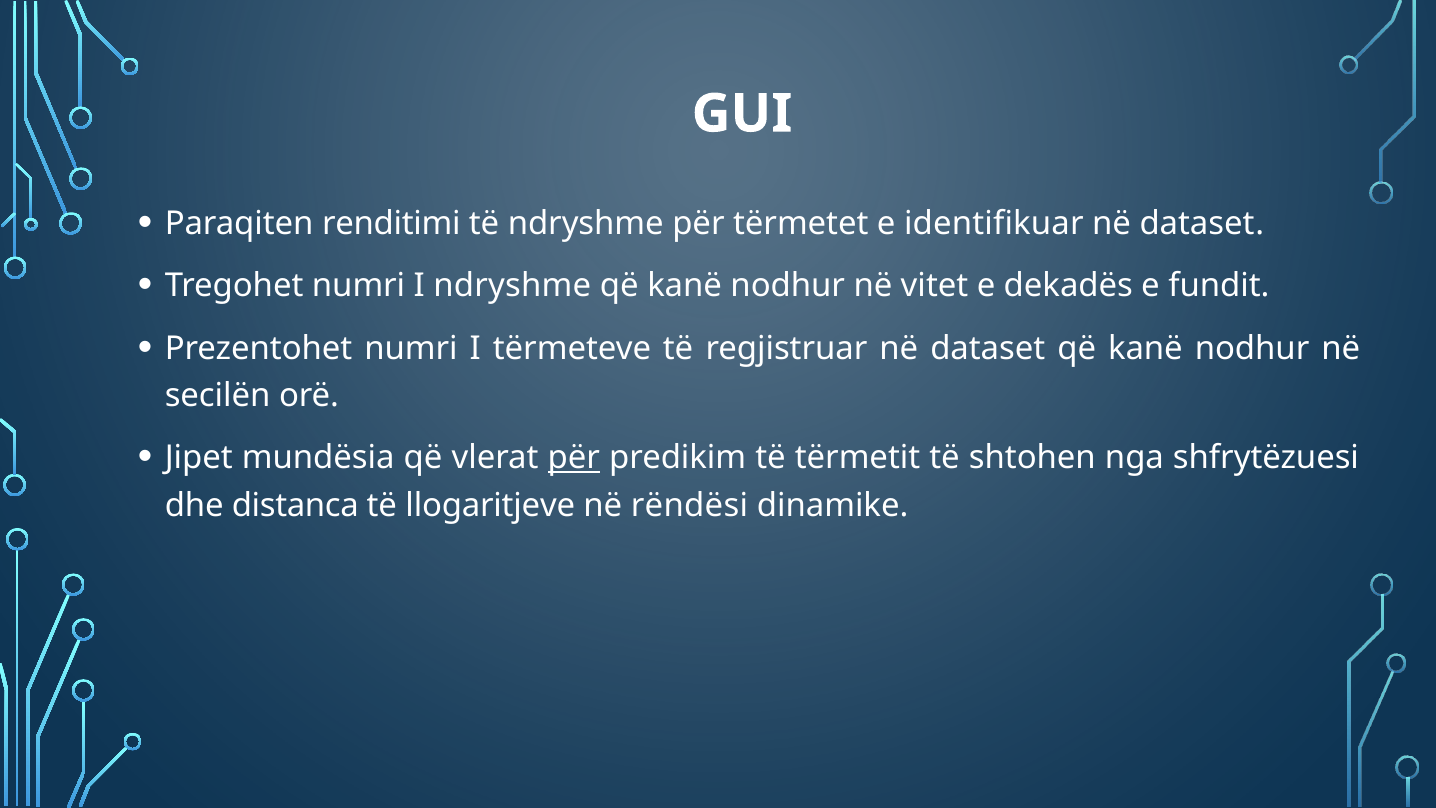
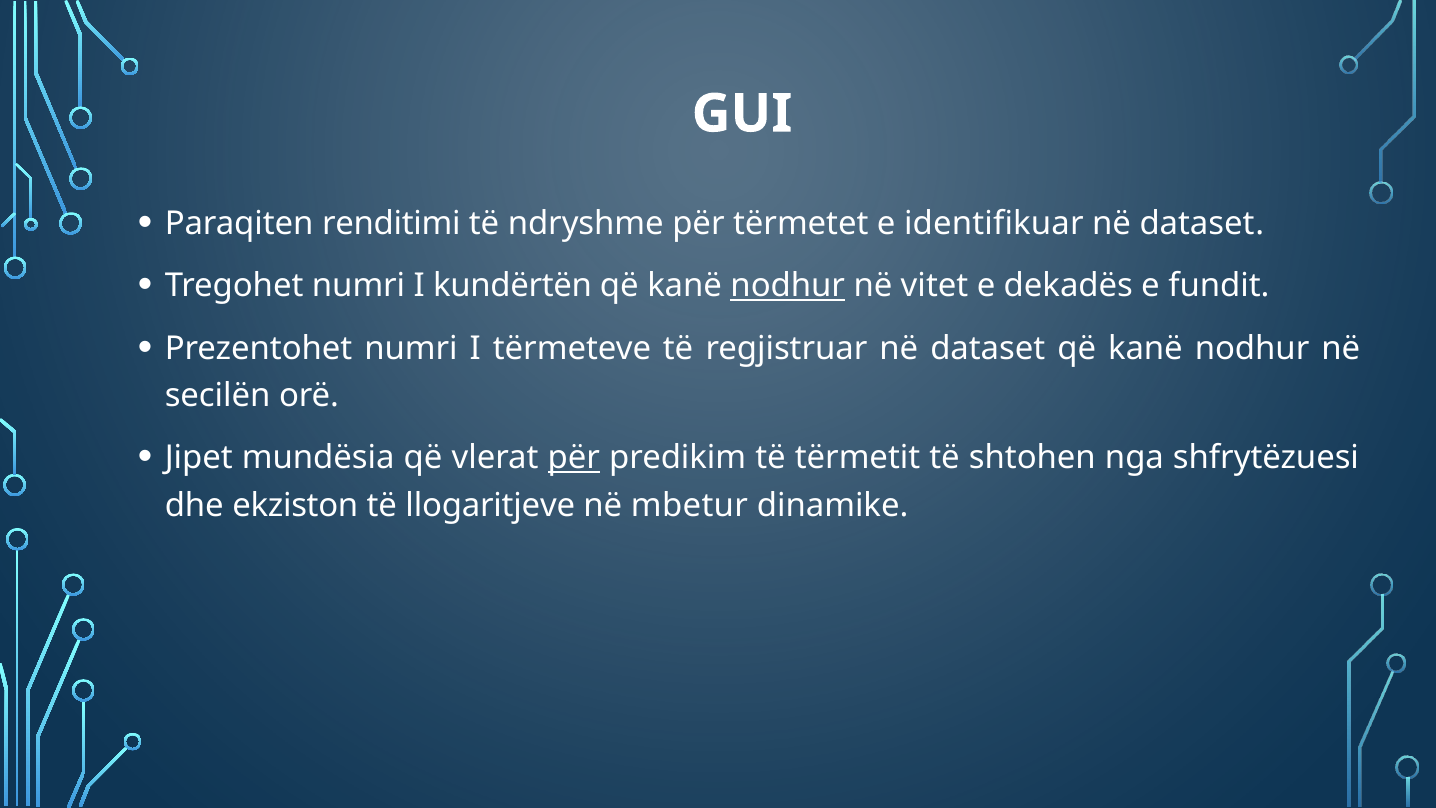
I ndryshme: ndryshme -> kundërtën
nodhur at (788, 286) underline: none -> present
distanca: distanca -> ekziston
rëndësi: rëndësi -> mbetur
